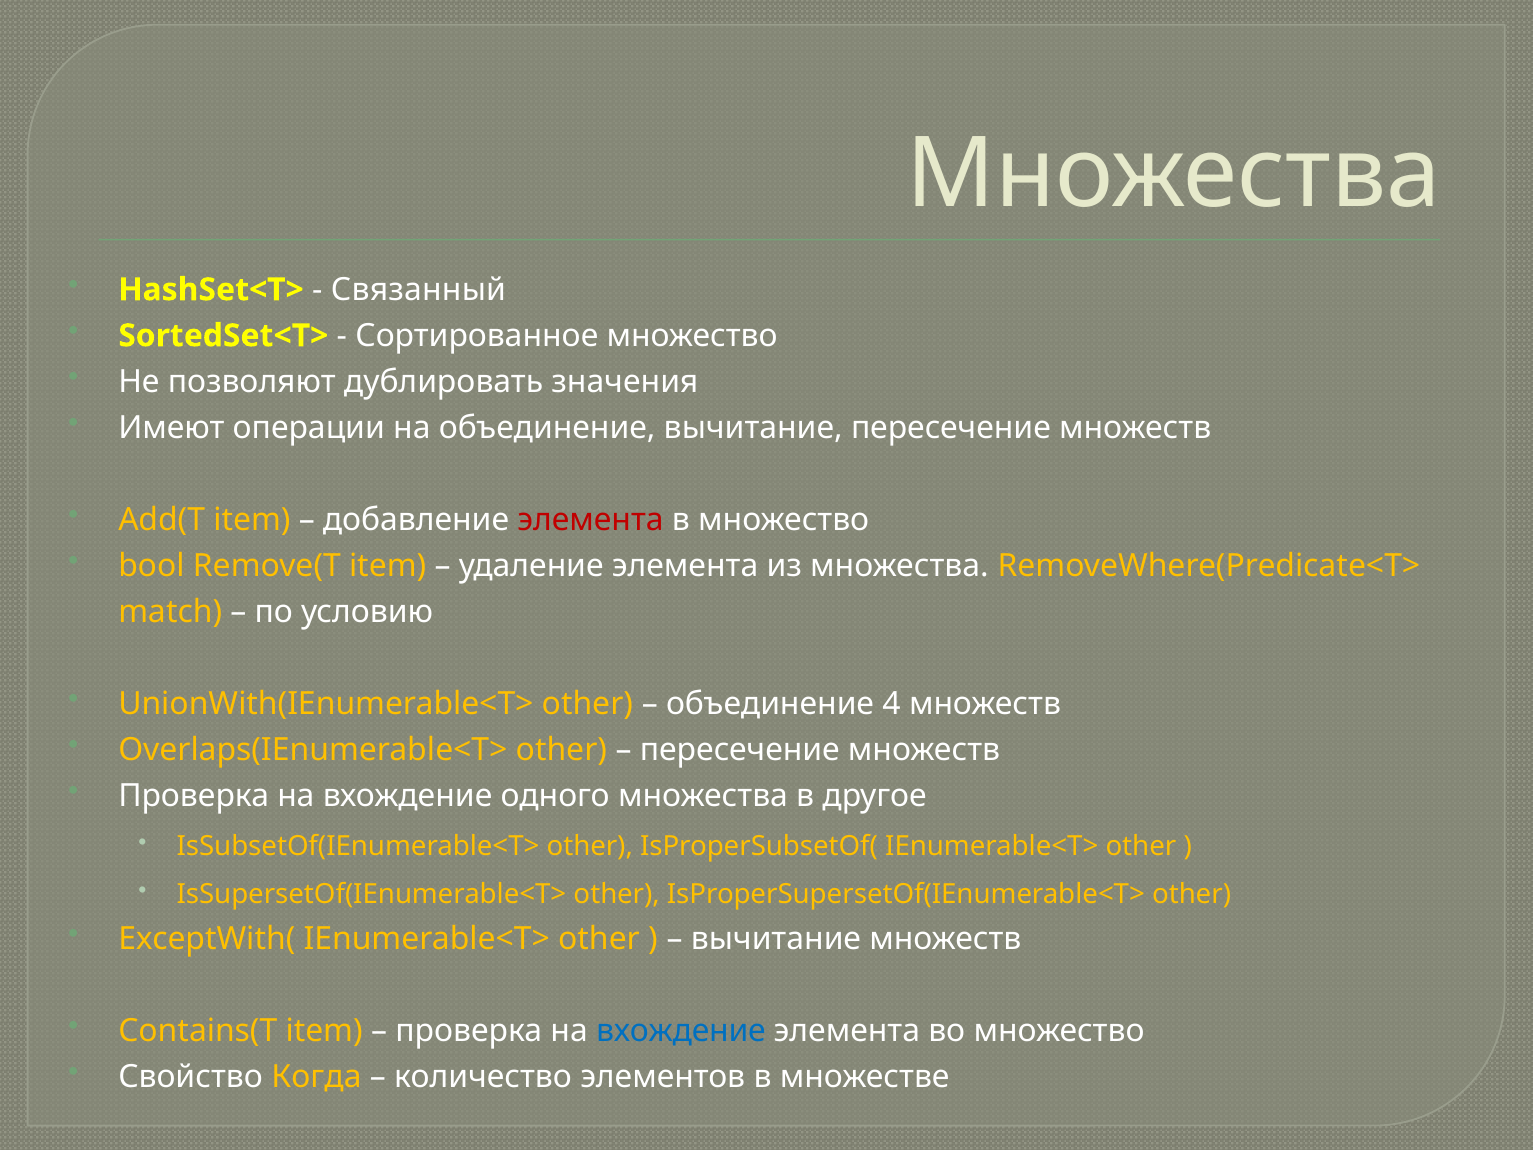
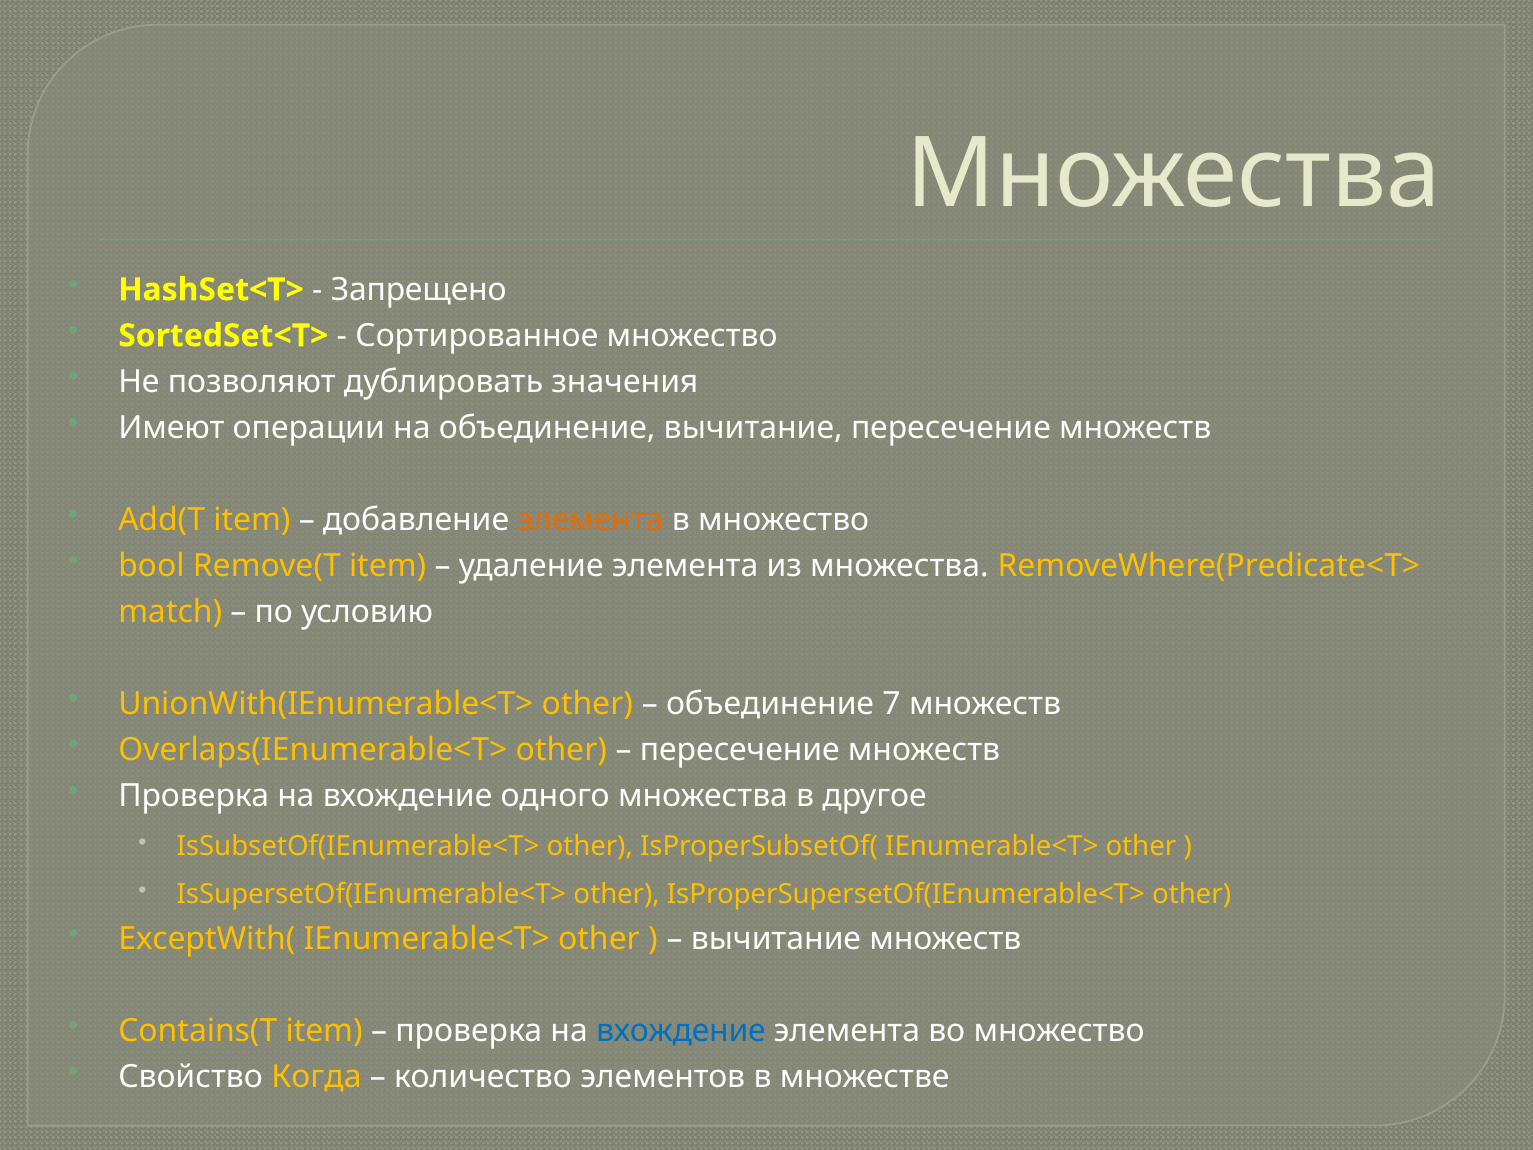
Связанный: Связанный -> Запрещено
элемента at (590, 520) colour: red -> orange
4: 4 -> 7
